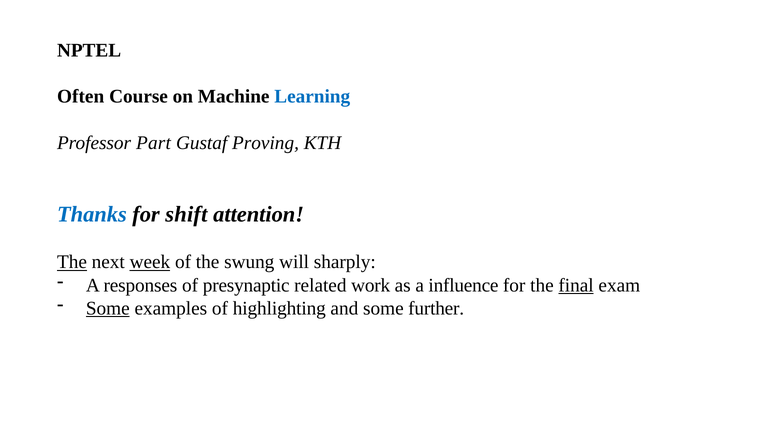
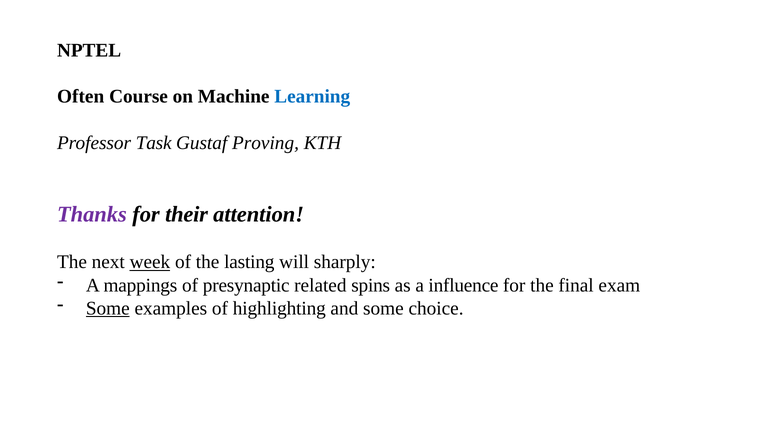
Part: Part -> Task
Thanks colour: blue -> purple
shift: shift -> their
The at (72, 262) underline: present -> none
swung: swung -> lasting
responses: responses -> mappings
work: work -> spins
final underline: present -> none
further: further -> choice
